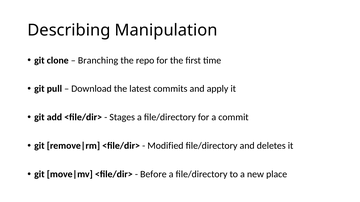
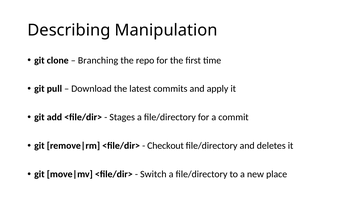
Modified: Modified -> Checkout
Before: Before -> Switch
